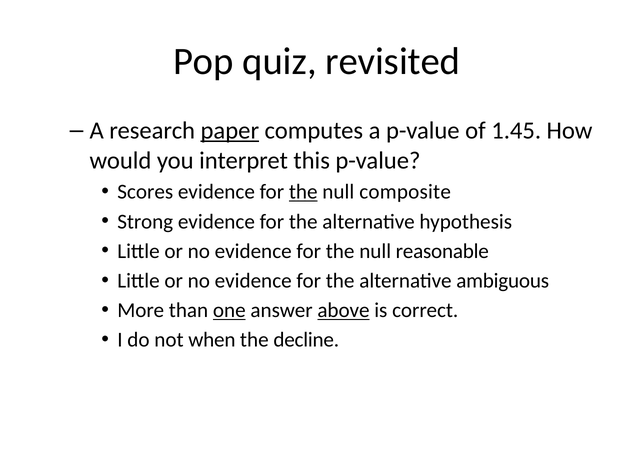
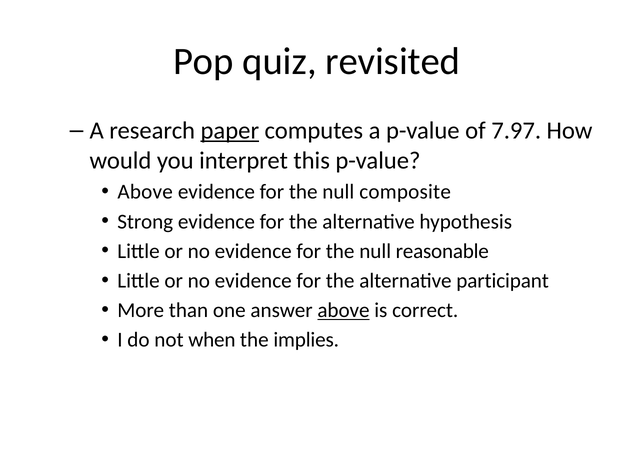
1.45: 1.45 -> 7.97
Scores at (145, 192): Scores -> Above
the at (303, 192) underline: present -> none
ambiguous: ambiguous -> participant
one underline: present -> none
decline: decline -> implies
